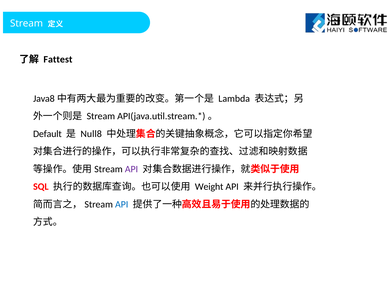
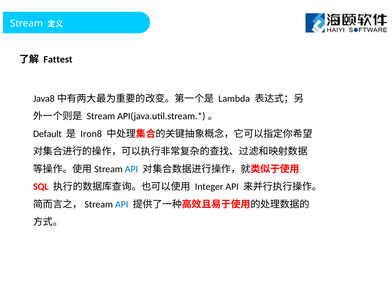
Null8: Null8 -> Iron8
API at (131, 169) colour: purple -> blue
Weight: Weight -> Integer
